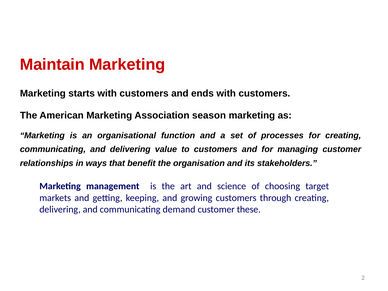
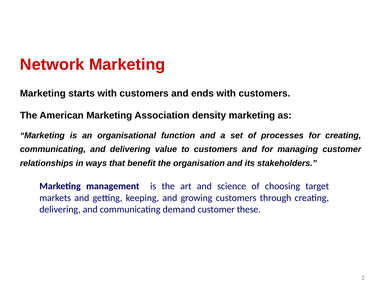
Maintain: Maintain -> Network
season: season -> density
